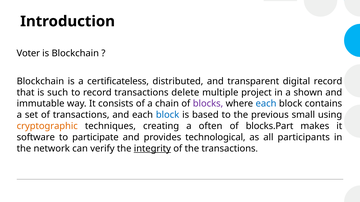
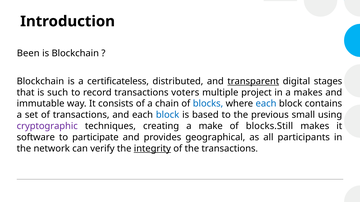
Voter: Voter -> Been
transparent underline: none -> present
digital record: record -> stages
delete: delete -> voters
a shown: shown -> makes
blocks colour: purple -> blue
cryptographic colour: orange -> purple
often: often -> make
blocks.Part: blocks.Part -> blocks.Still
technological: technological -> geographical
